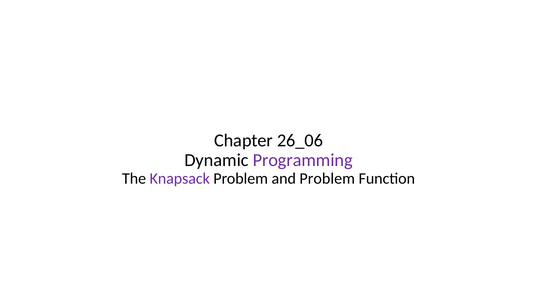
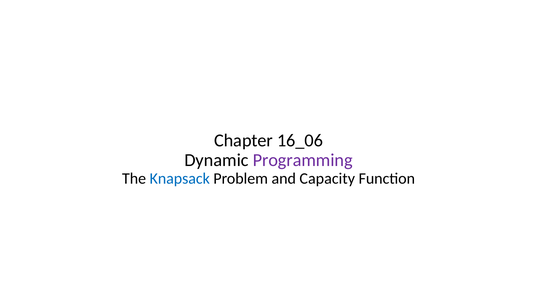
26_06: 26_06 -> 16_06
Knapsack colour: purple -> blue
and Problem: Problem -> Capacity
